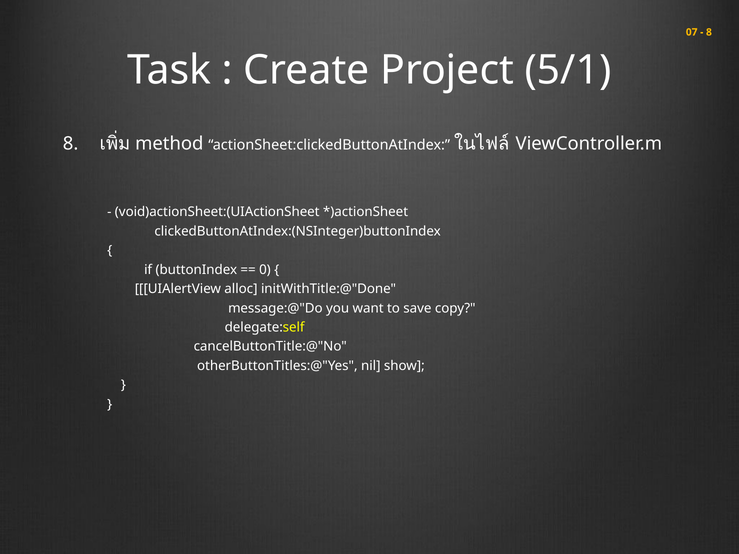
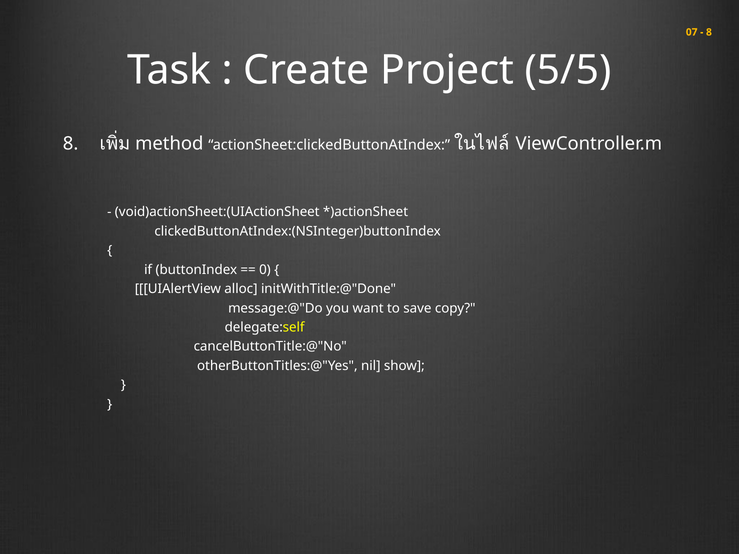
5/1: 5/1 -> 5/5
